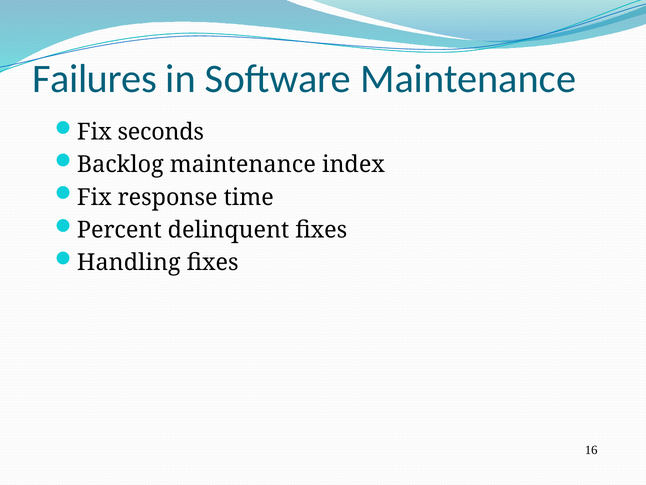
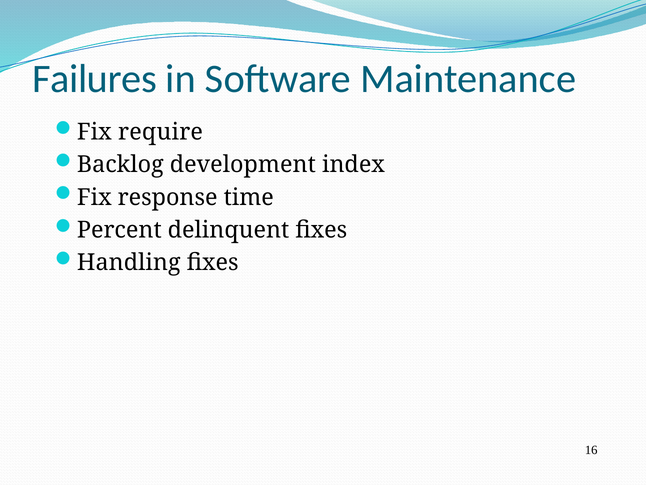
seconds: seconds -> require
Backlog maintenance: maintenance -> development
